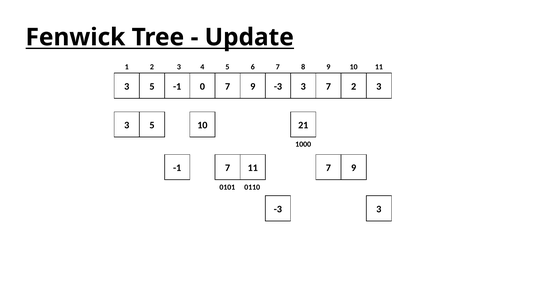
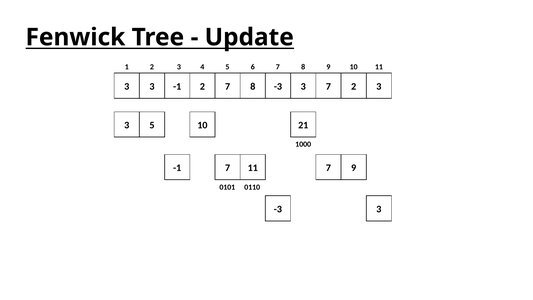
5 at (152, 86): 5 -> 3
-1 0: 0 -> 2
9 at (253, 86): 9 -> 8
